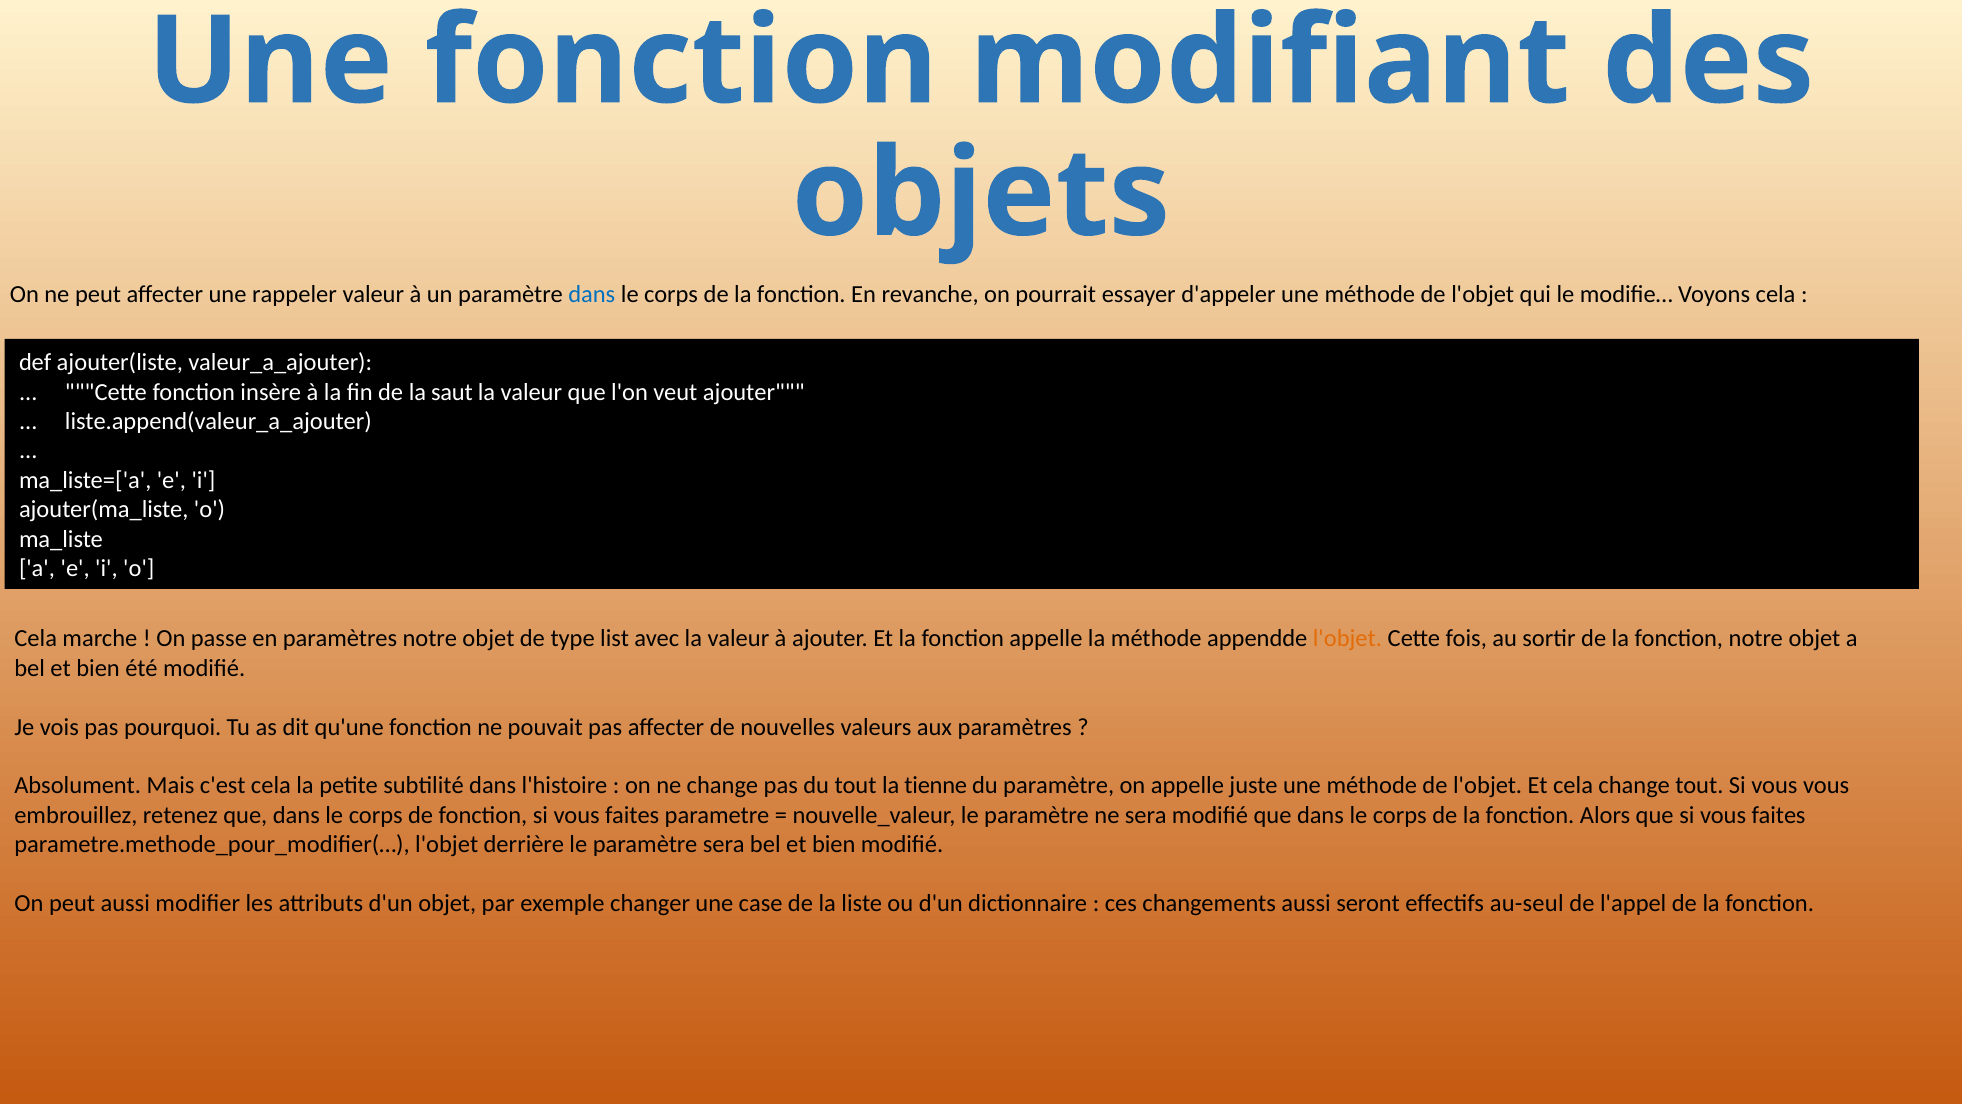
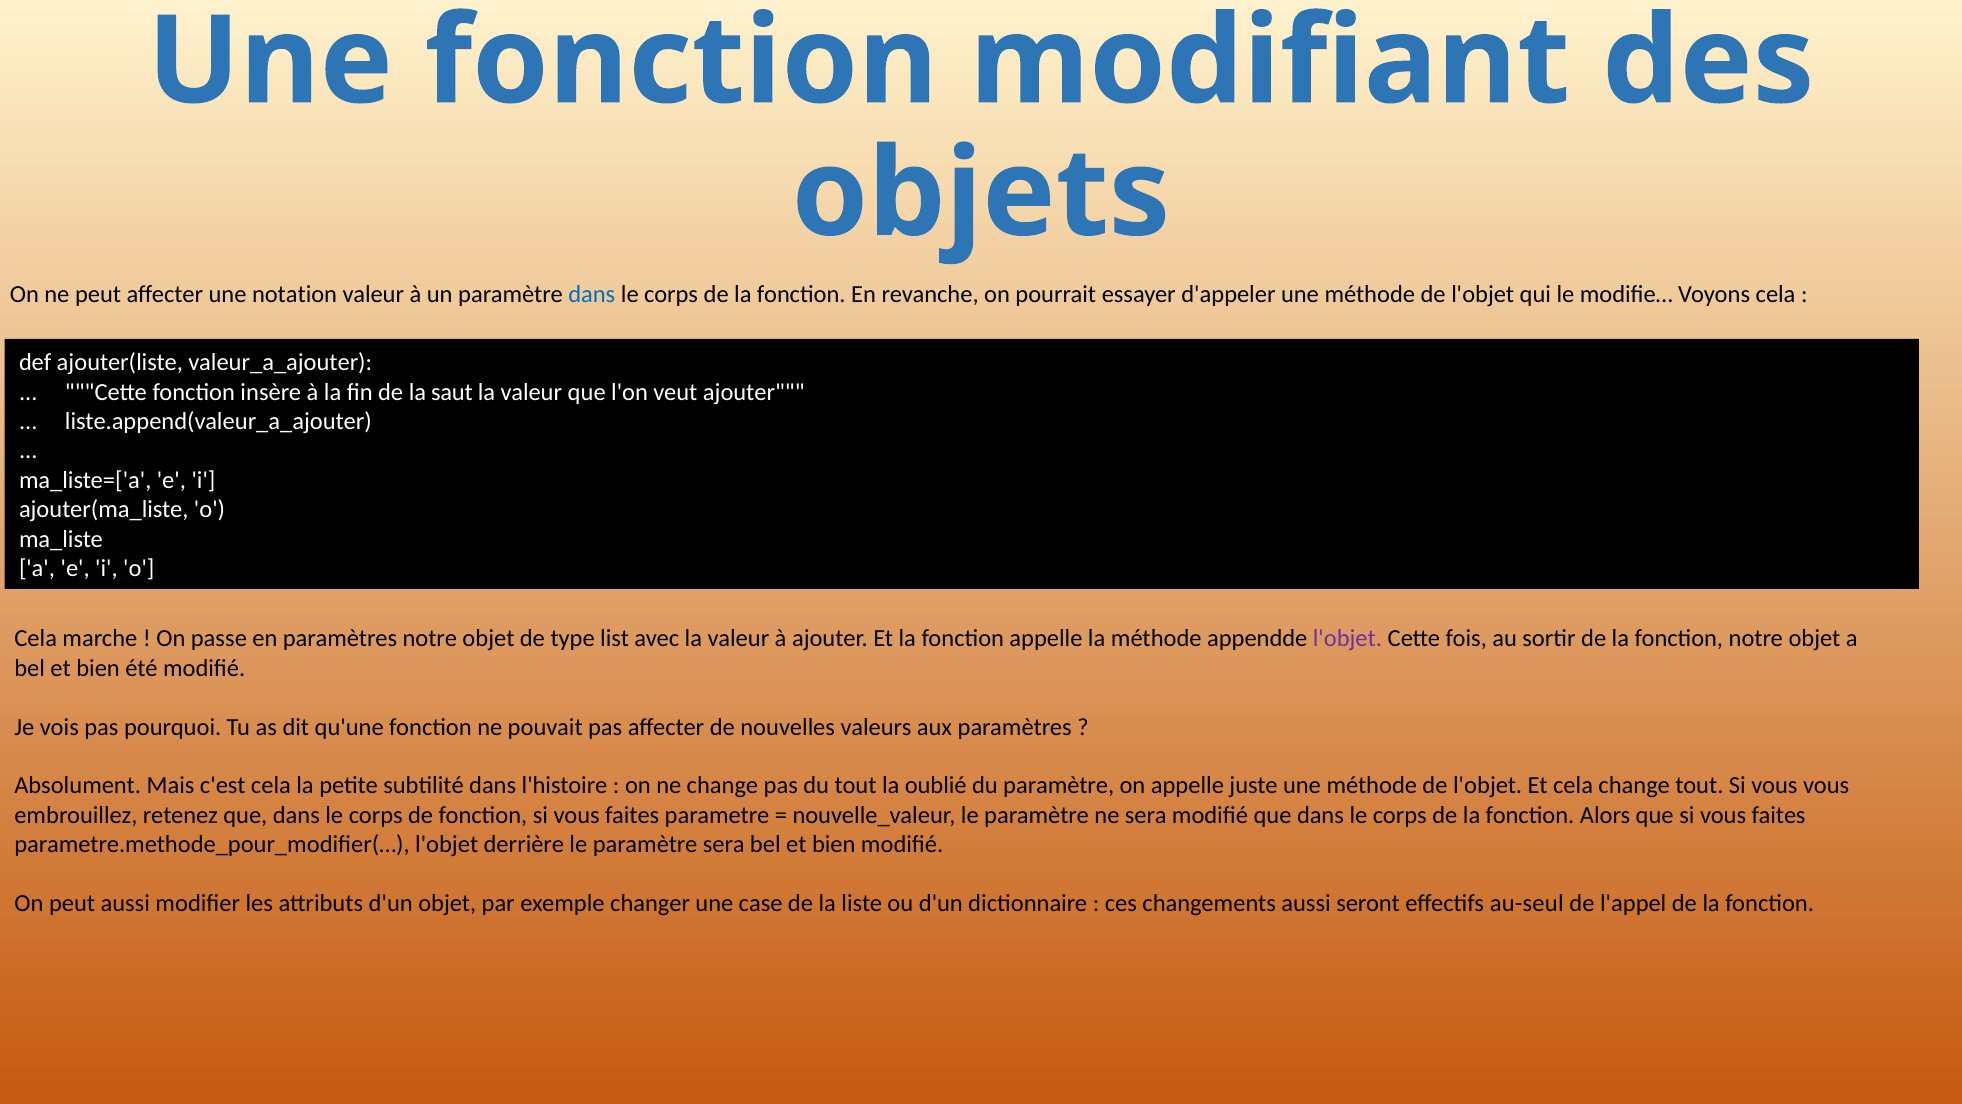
rappeler: rappeler -> notation
l'objet at (1347, 638) colour: orange -> purple
tienne: tienne -> oublié
